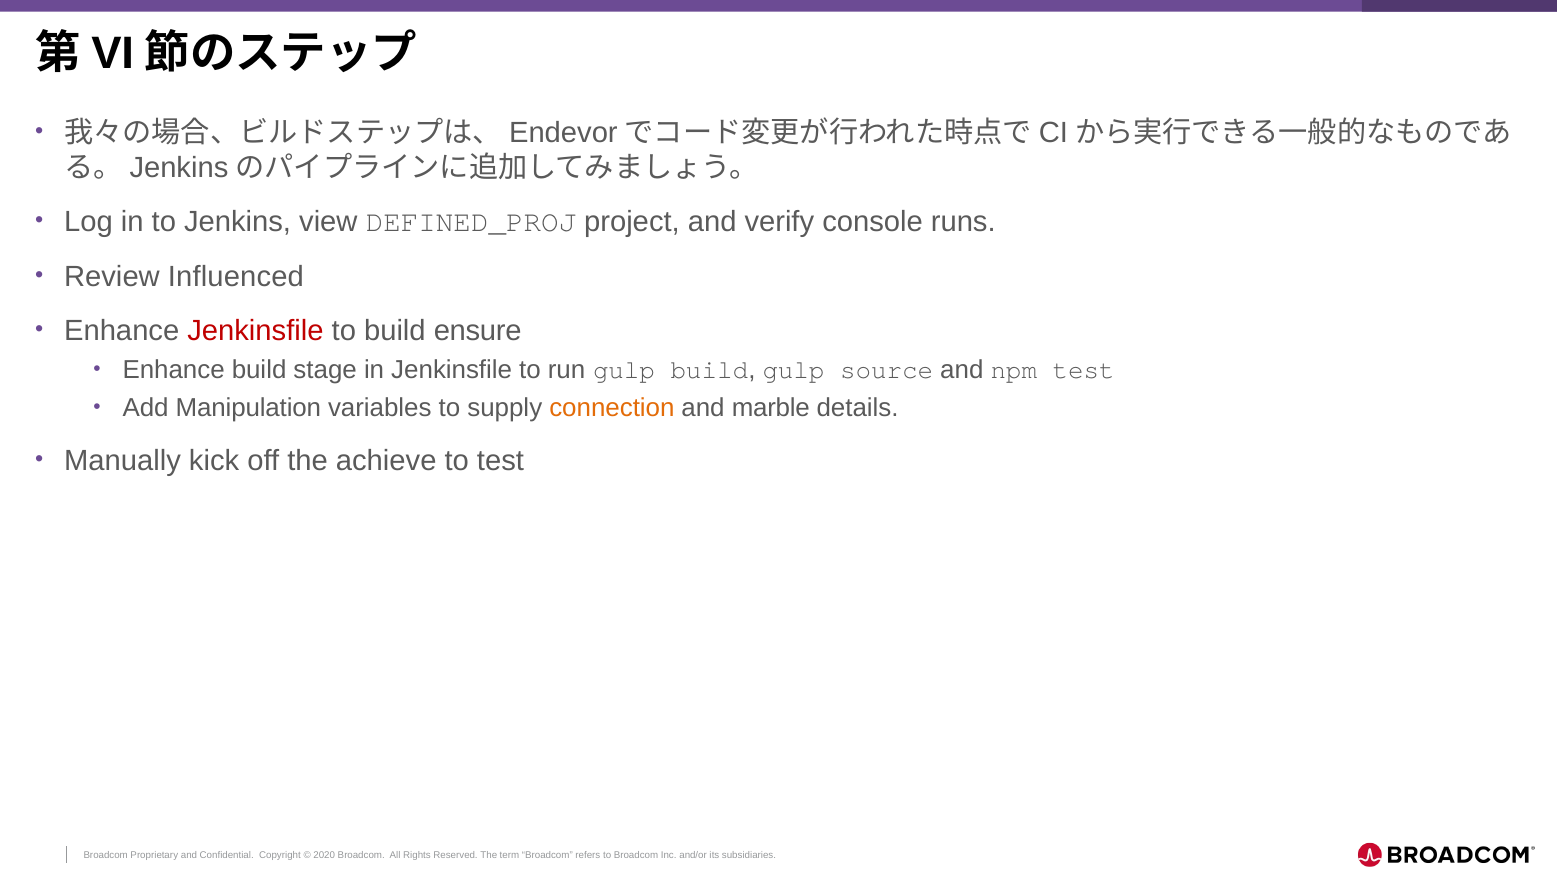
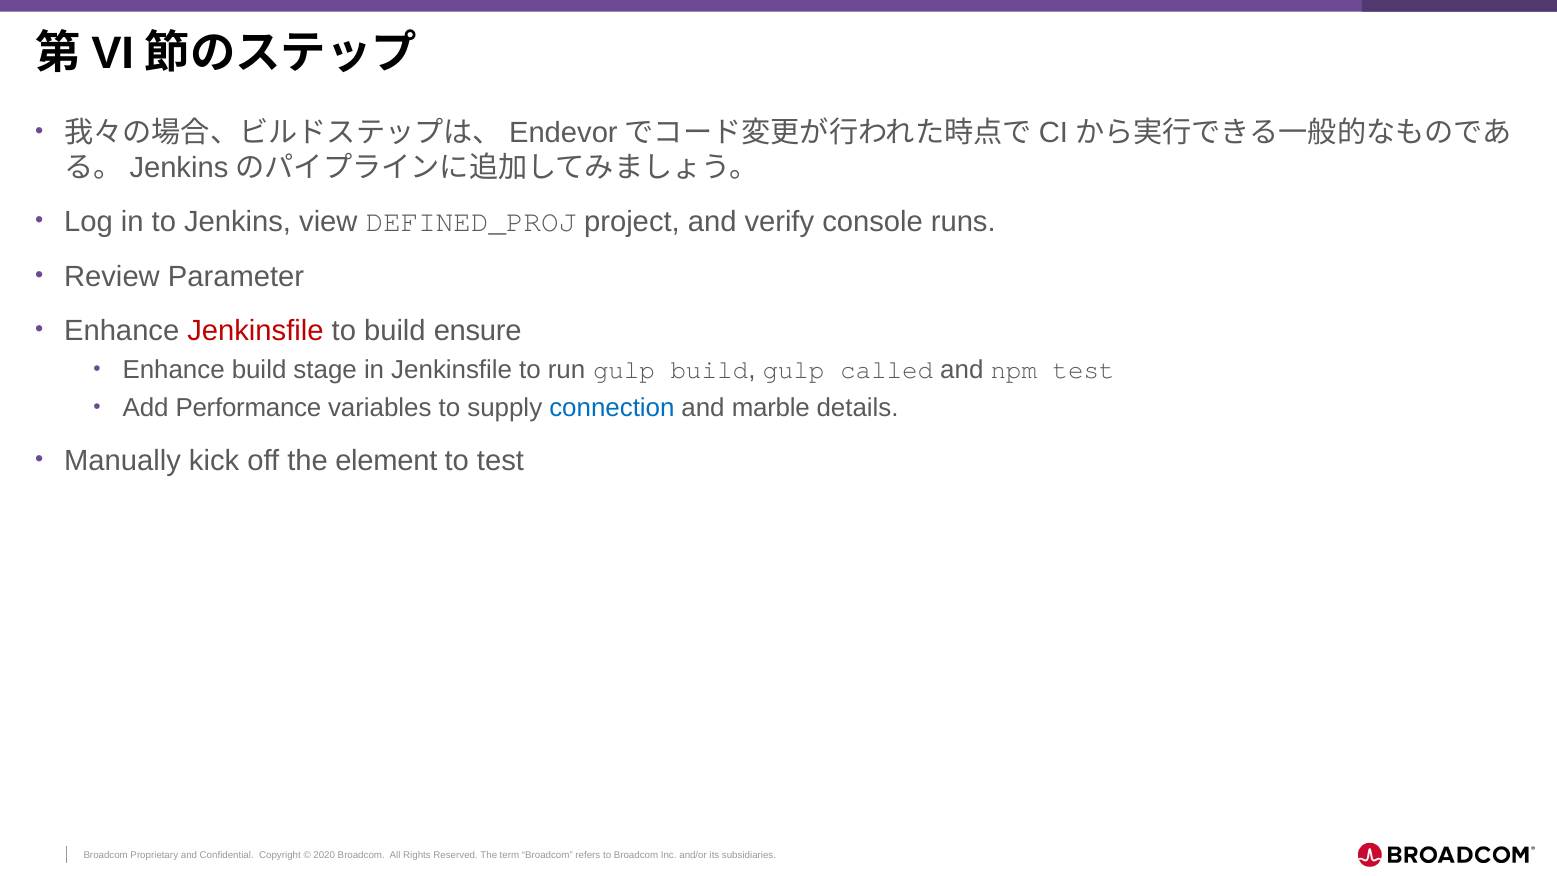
Influenced: Influenced -> Parameter
source: source -> called
Manipulation: Manipulation -> Performance
connection colour: orange -> blue
achieve: achieve -> element
